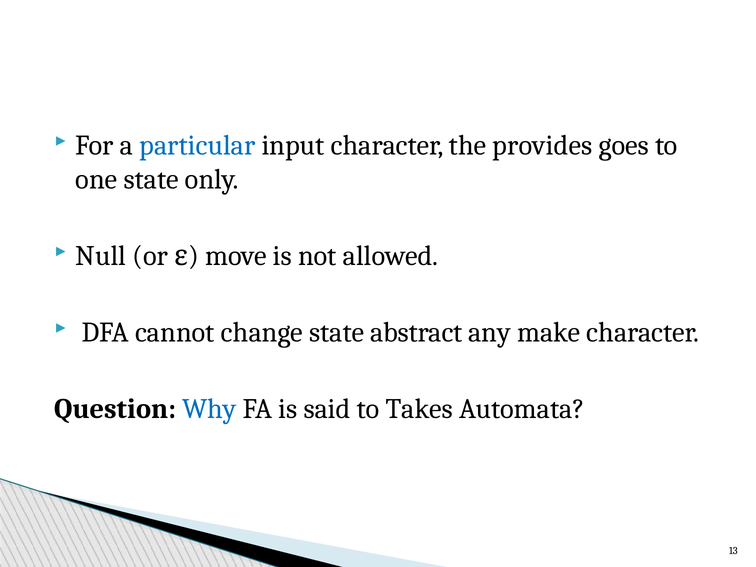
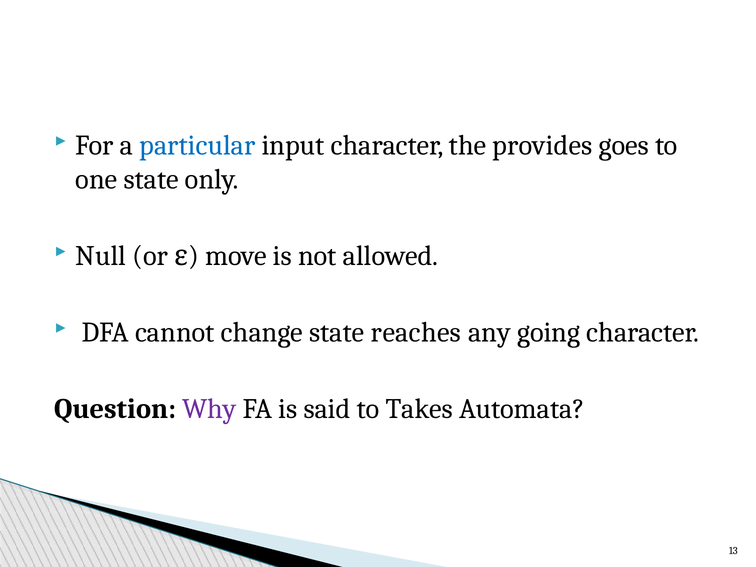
abstract: abstract -> reaches
make: make -> going
Why colour: blue -> purple
